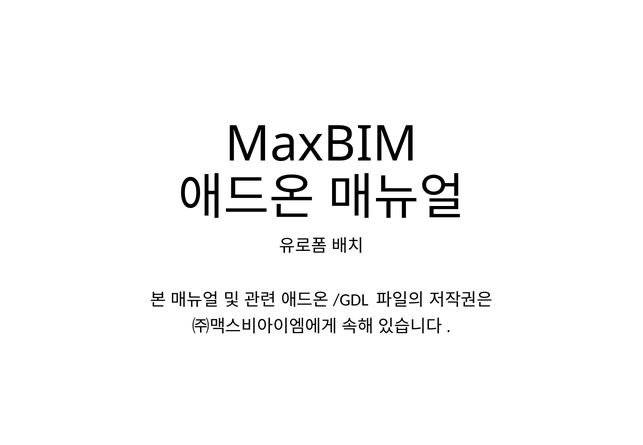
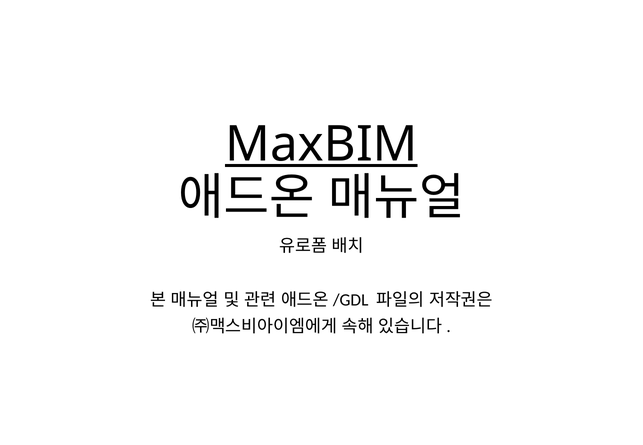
MaxBIM underline: none -> present
